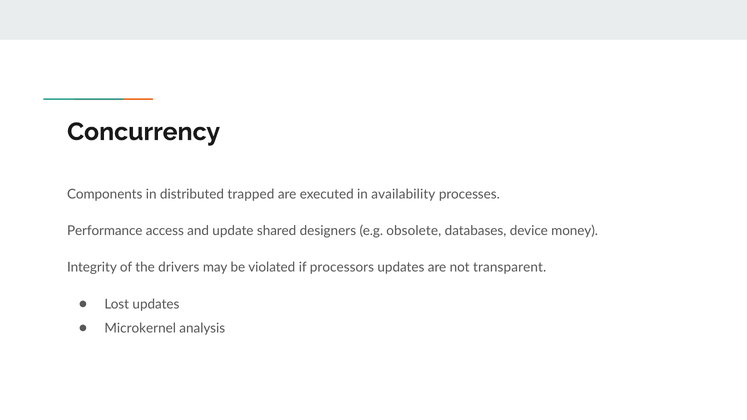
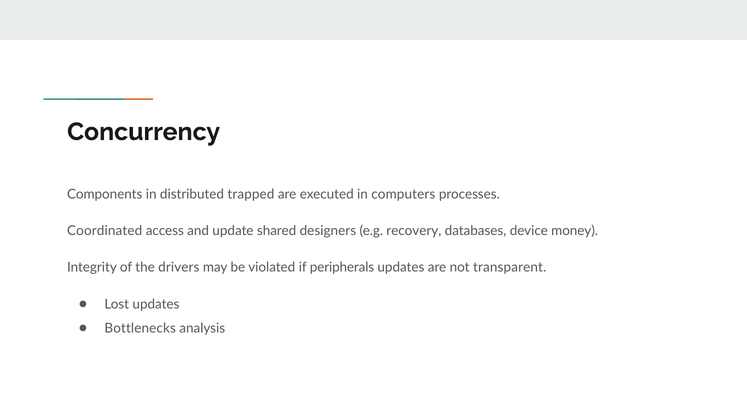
availability: availability -> computers
Performance: Performance -> Coordinated
obsolete: obsolete -> recovery
processors: processors -> peripherals
Microkernel: Microkernel -> Bottlenecks
